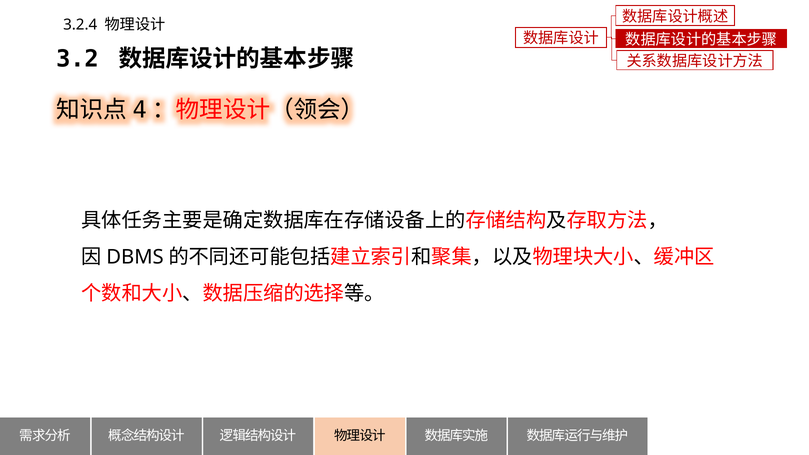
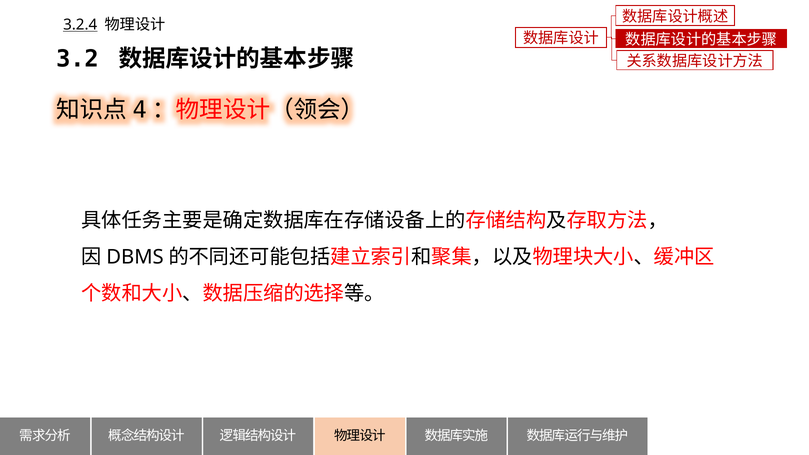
3.2.4 underline: none -> present
